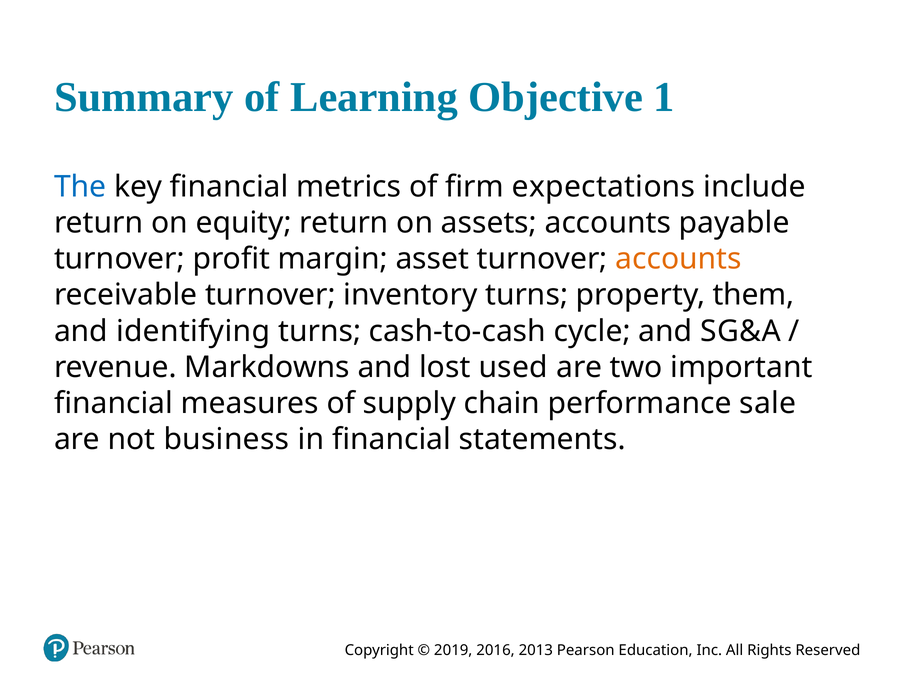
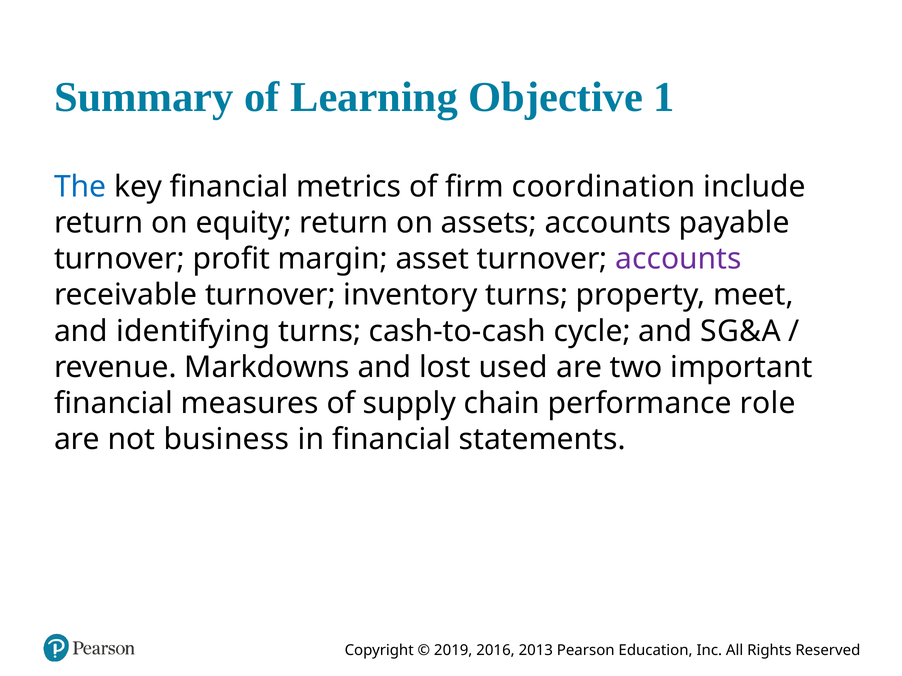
expectations: expectations -> coordination
accounts at (679, 259) colour: orange -> purple
them: them -> meet
sale: sale -> role
